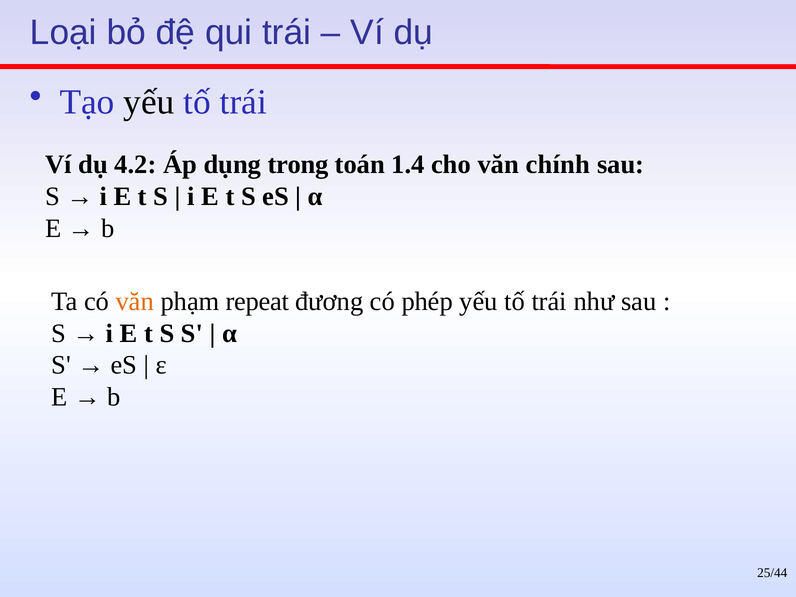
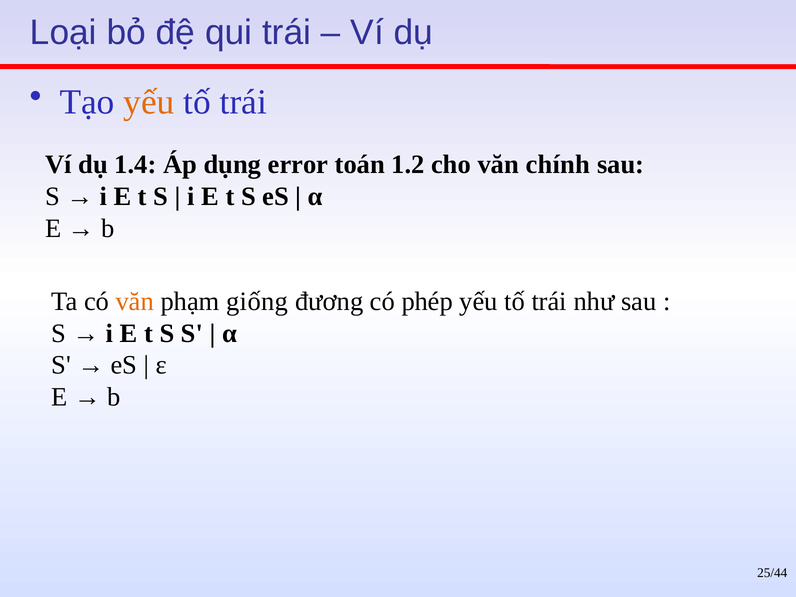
yếu at (149, 102) colour: black -> orange
4.2: 4.2 -> 1.4
trong: trong -> error
1.4: 1.4 -> 1.2
repeat: repeat -> giống
